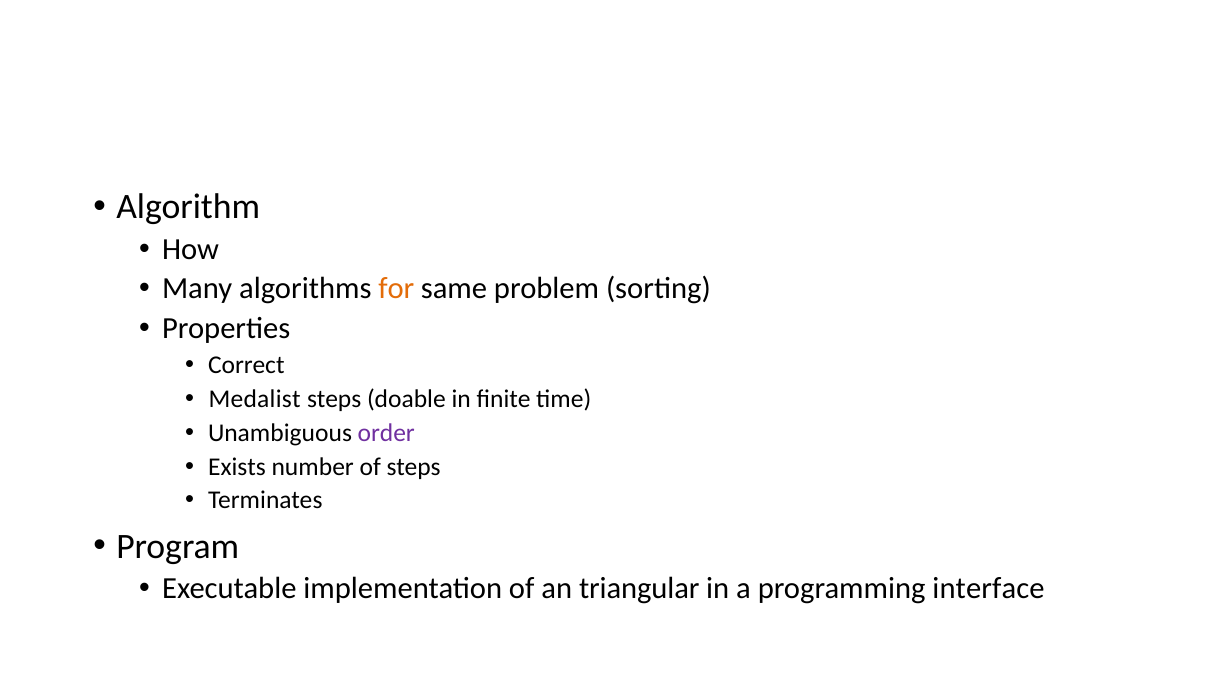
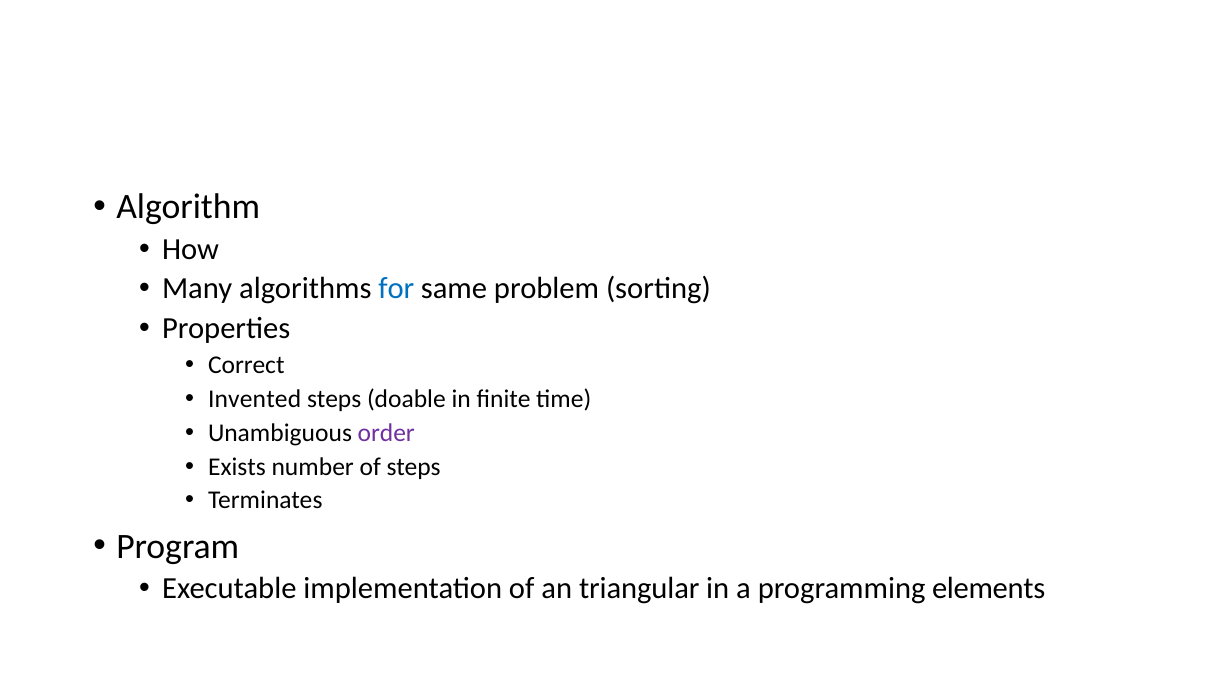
for colour: orange -> blue
Medalist: Medalist -> Invented
interface: interface -> elements
